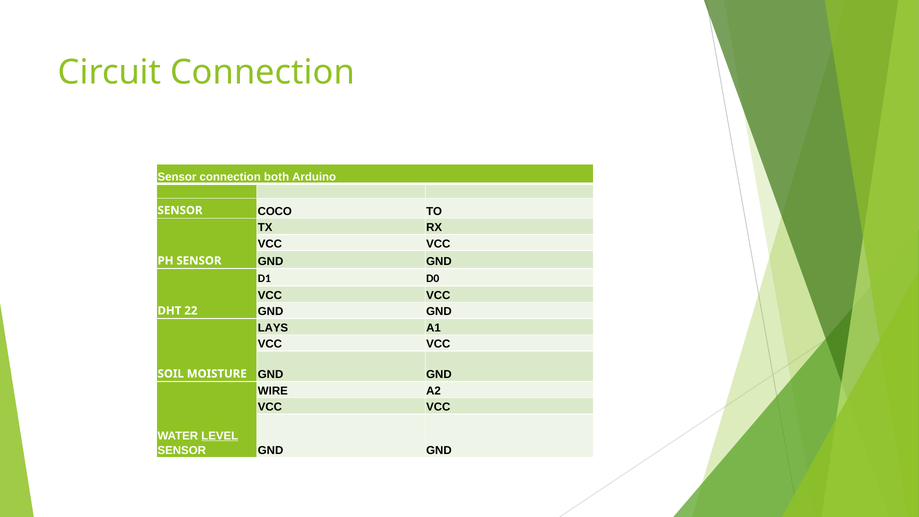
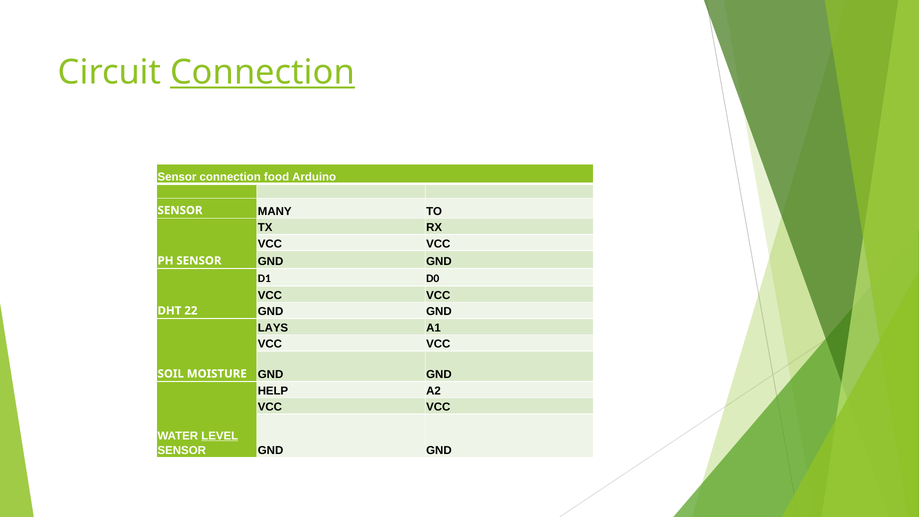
Connection at (262, 72) underline: none -> present
both: both -> food
COCO: COCO -> MANY
WIRE: WIRE -> HELP
